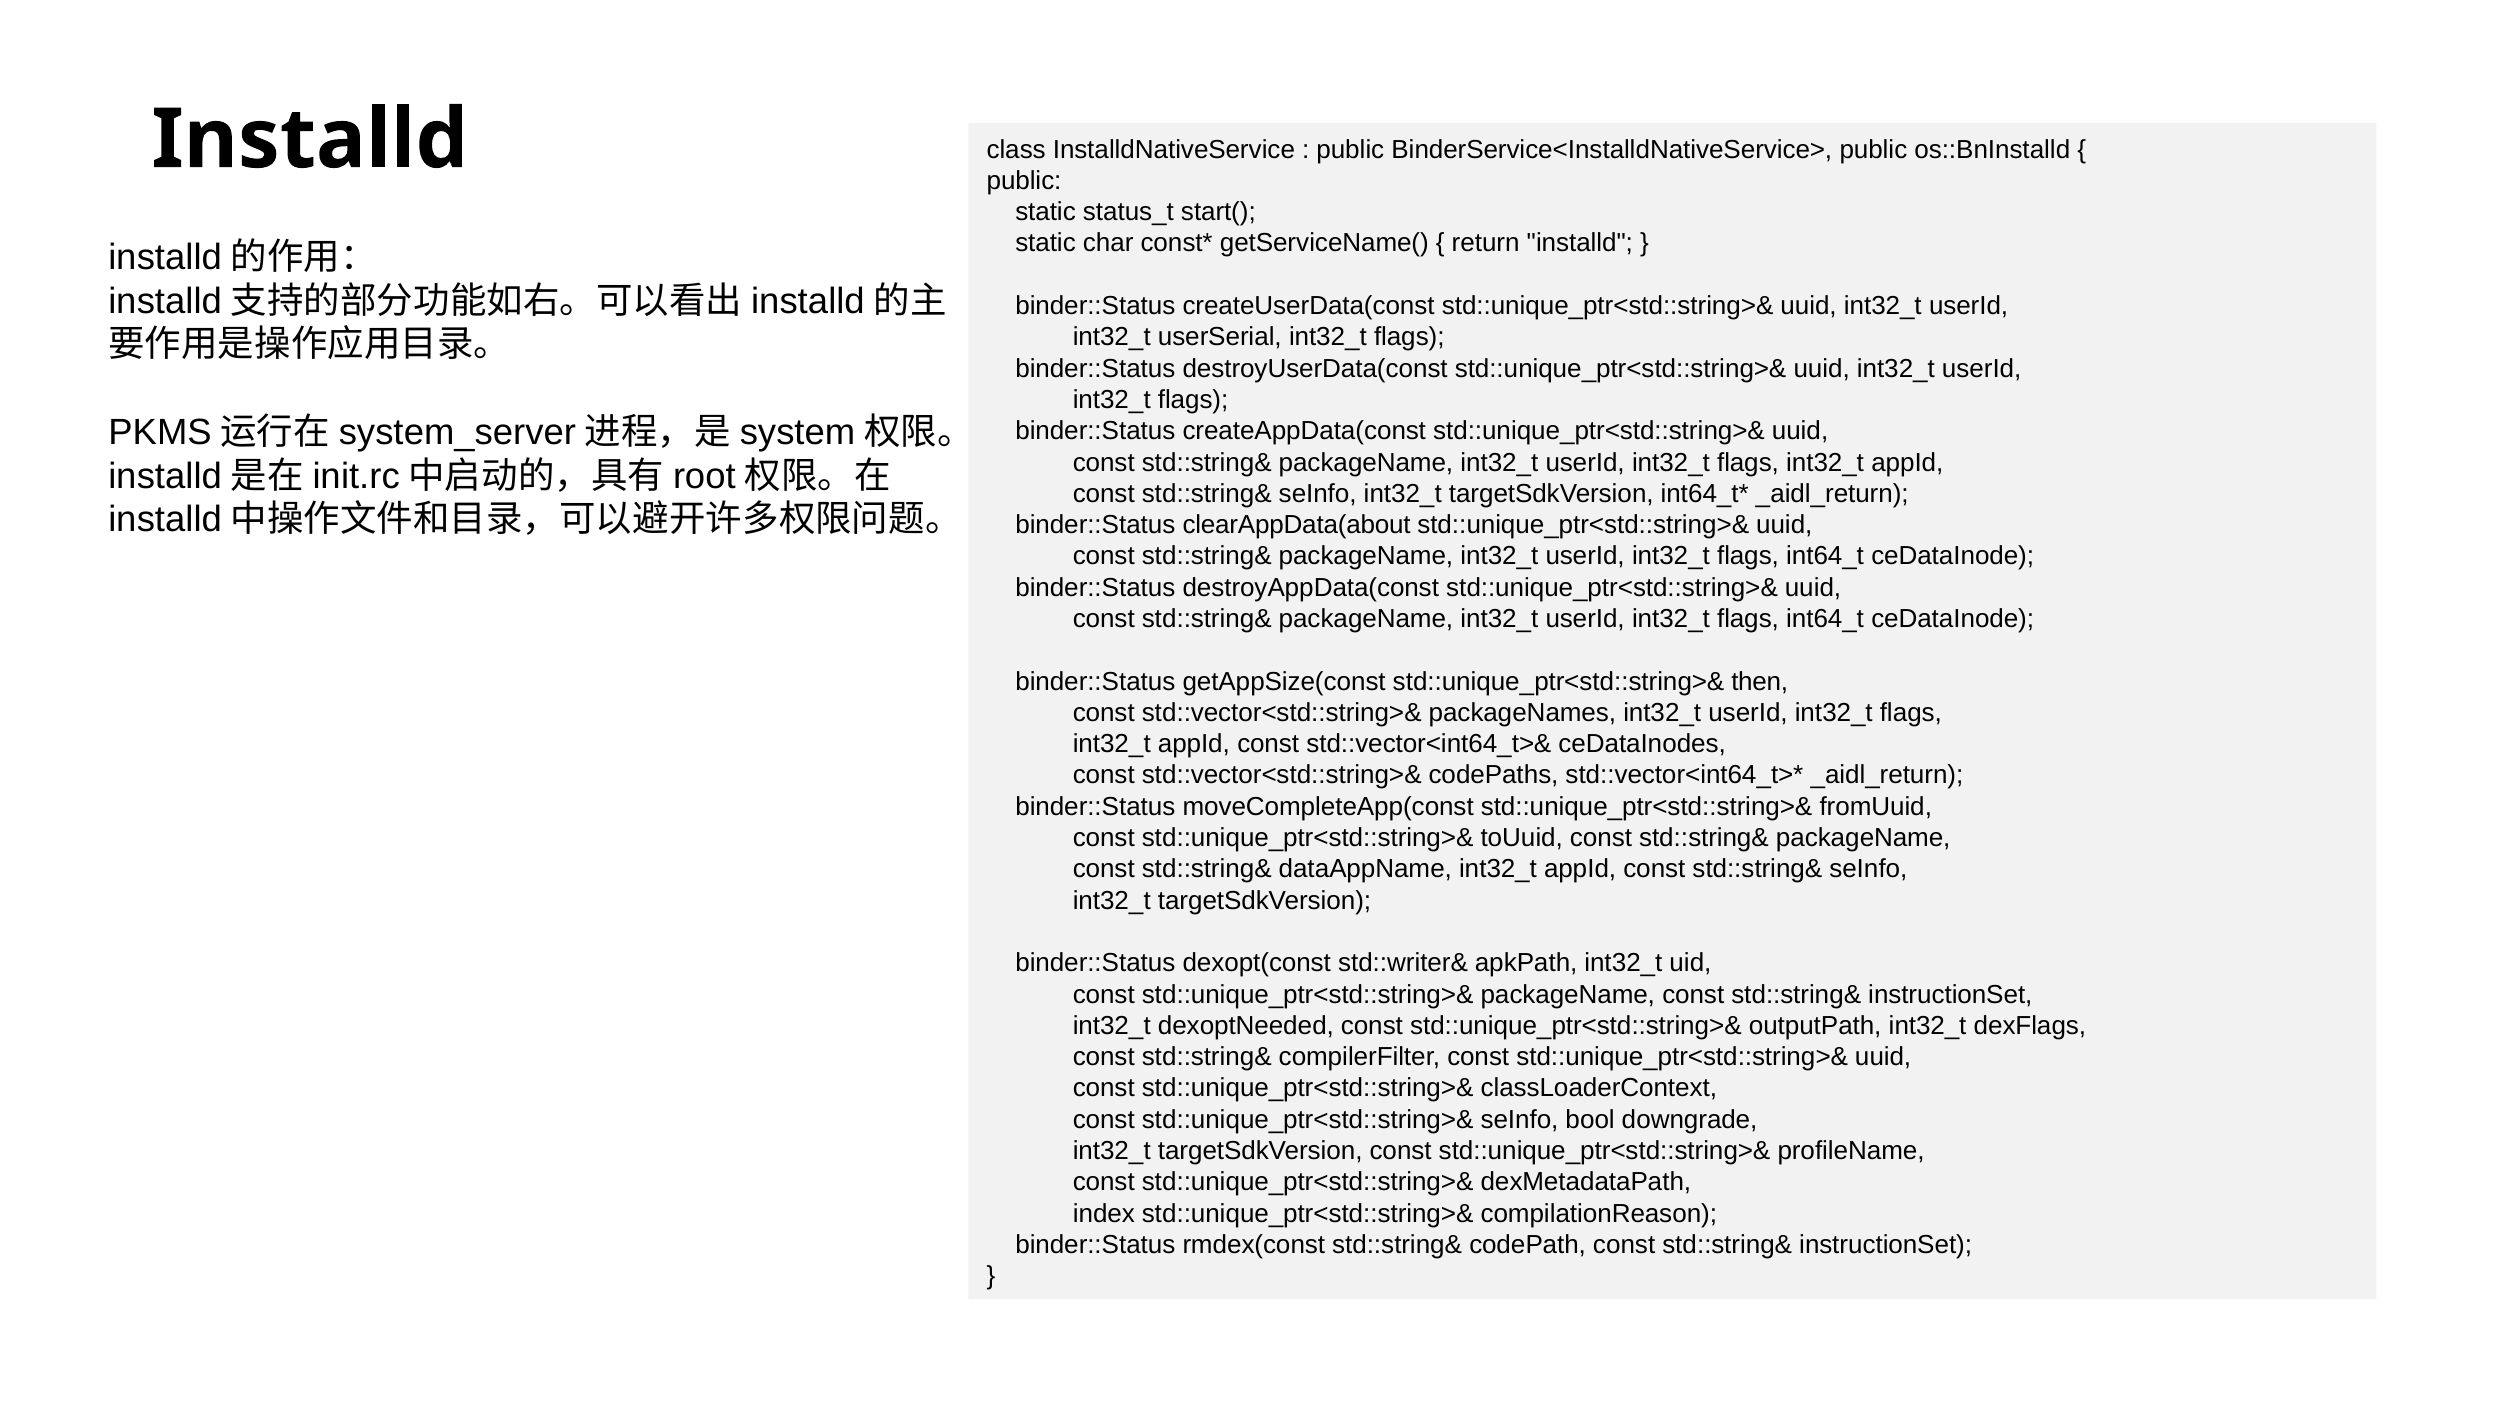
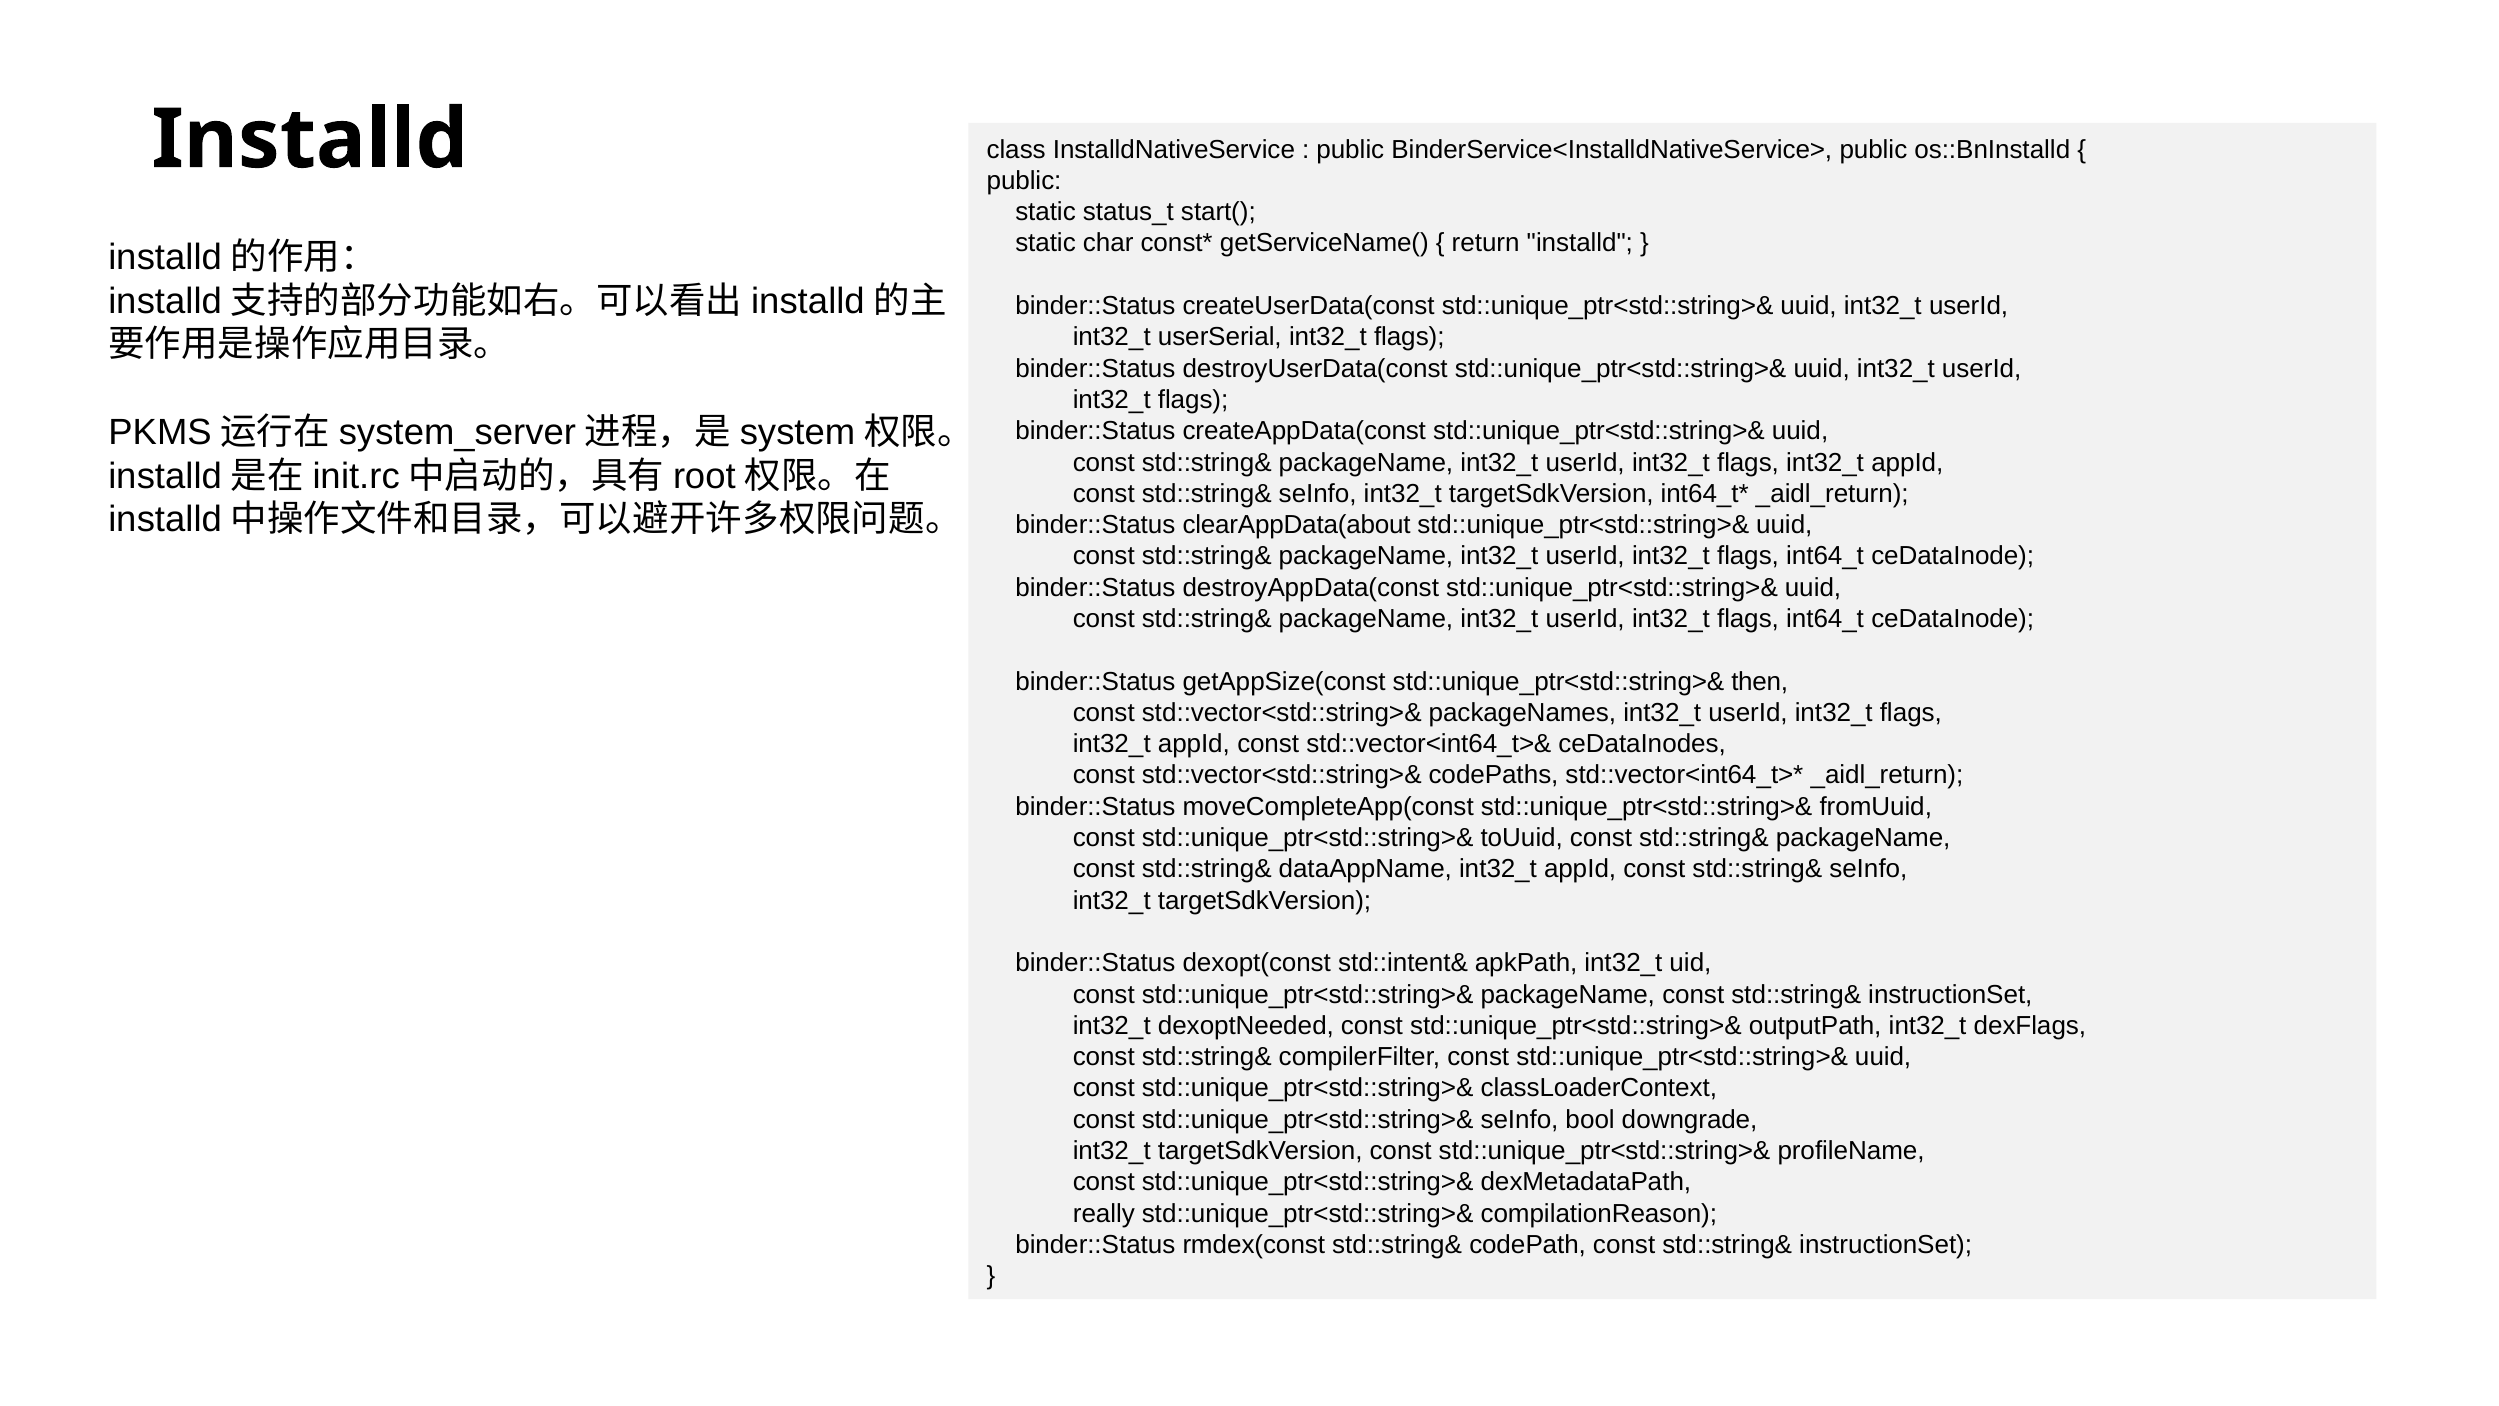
std::writer&: std::writer& -> std::intent&
index: index -> really
